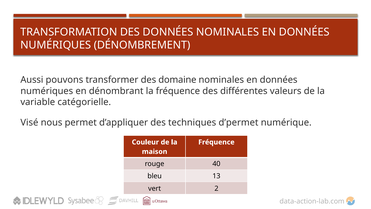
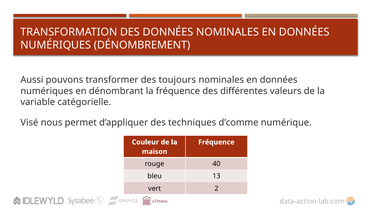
domaine: domaine -> toujours
d’permet: d’permet -> d’comme
